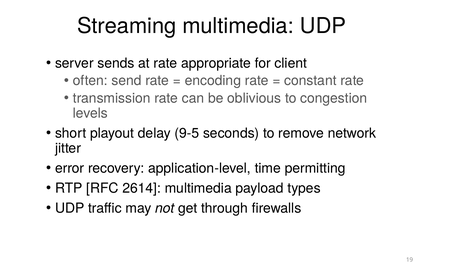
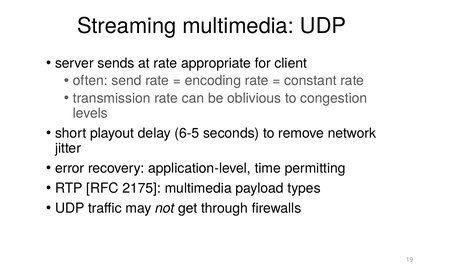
9-5: 9-5 -> 6-5
2614: 2614 -> 2175
